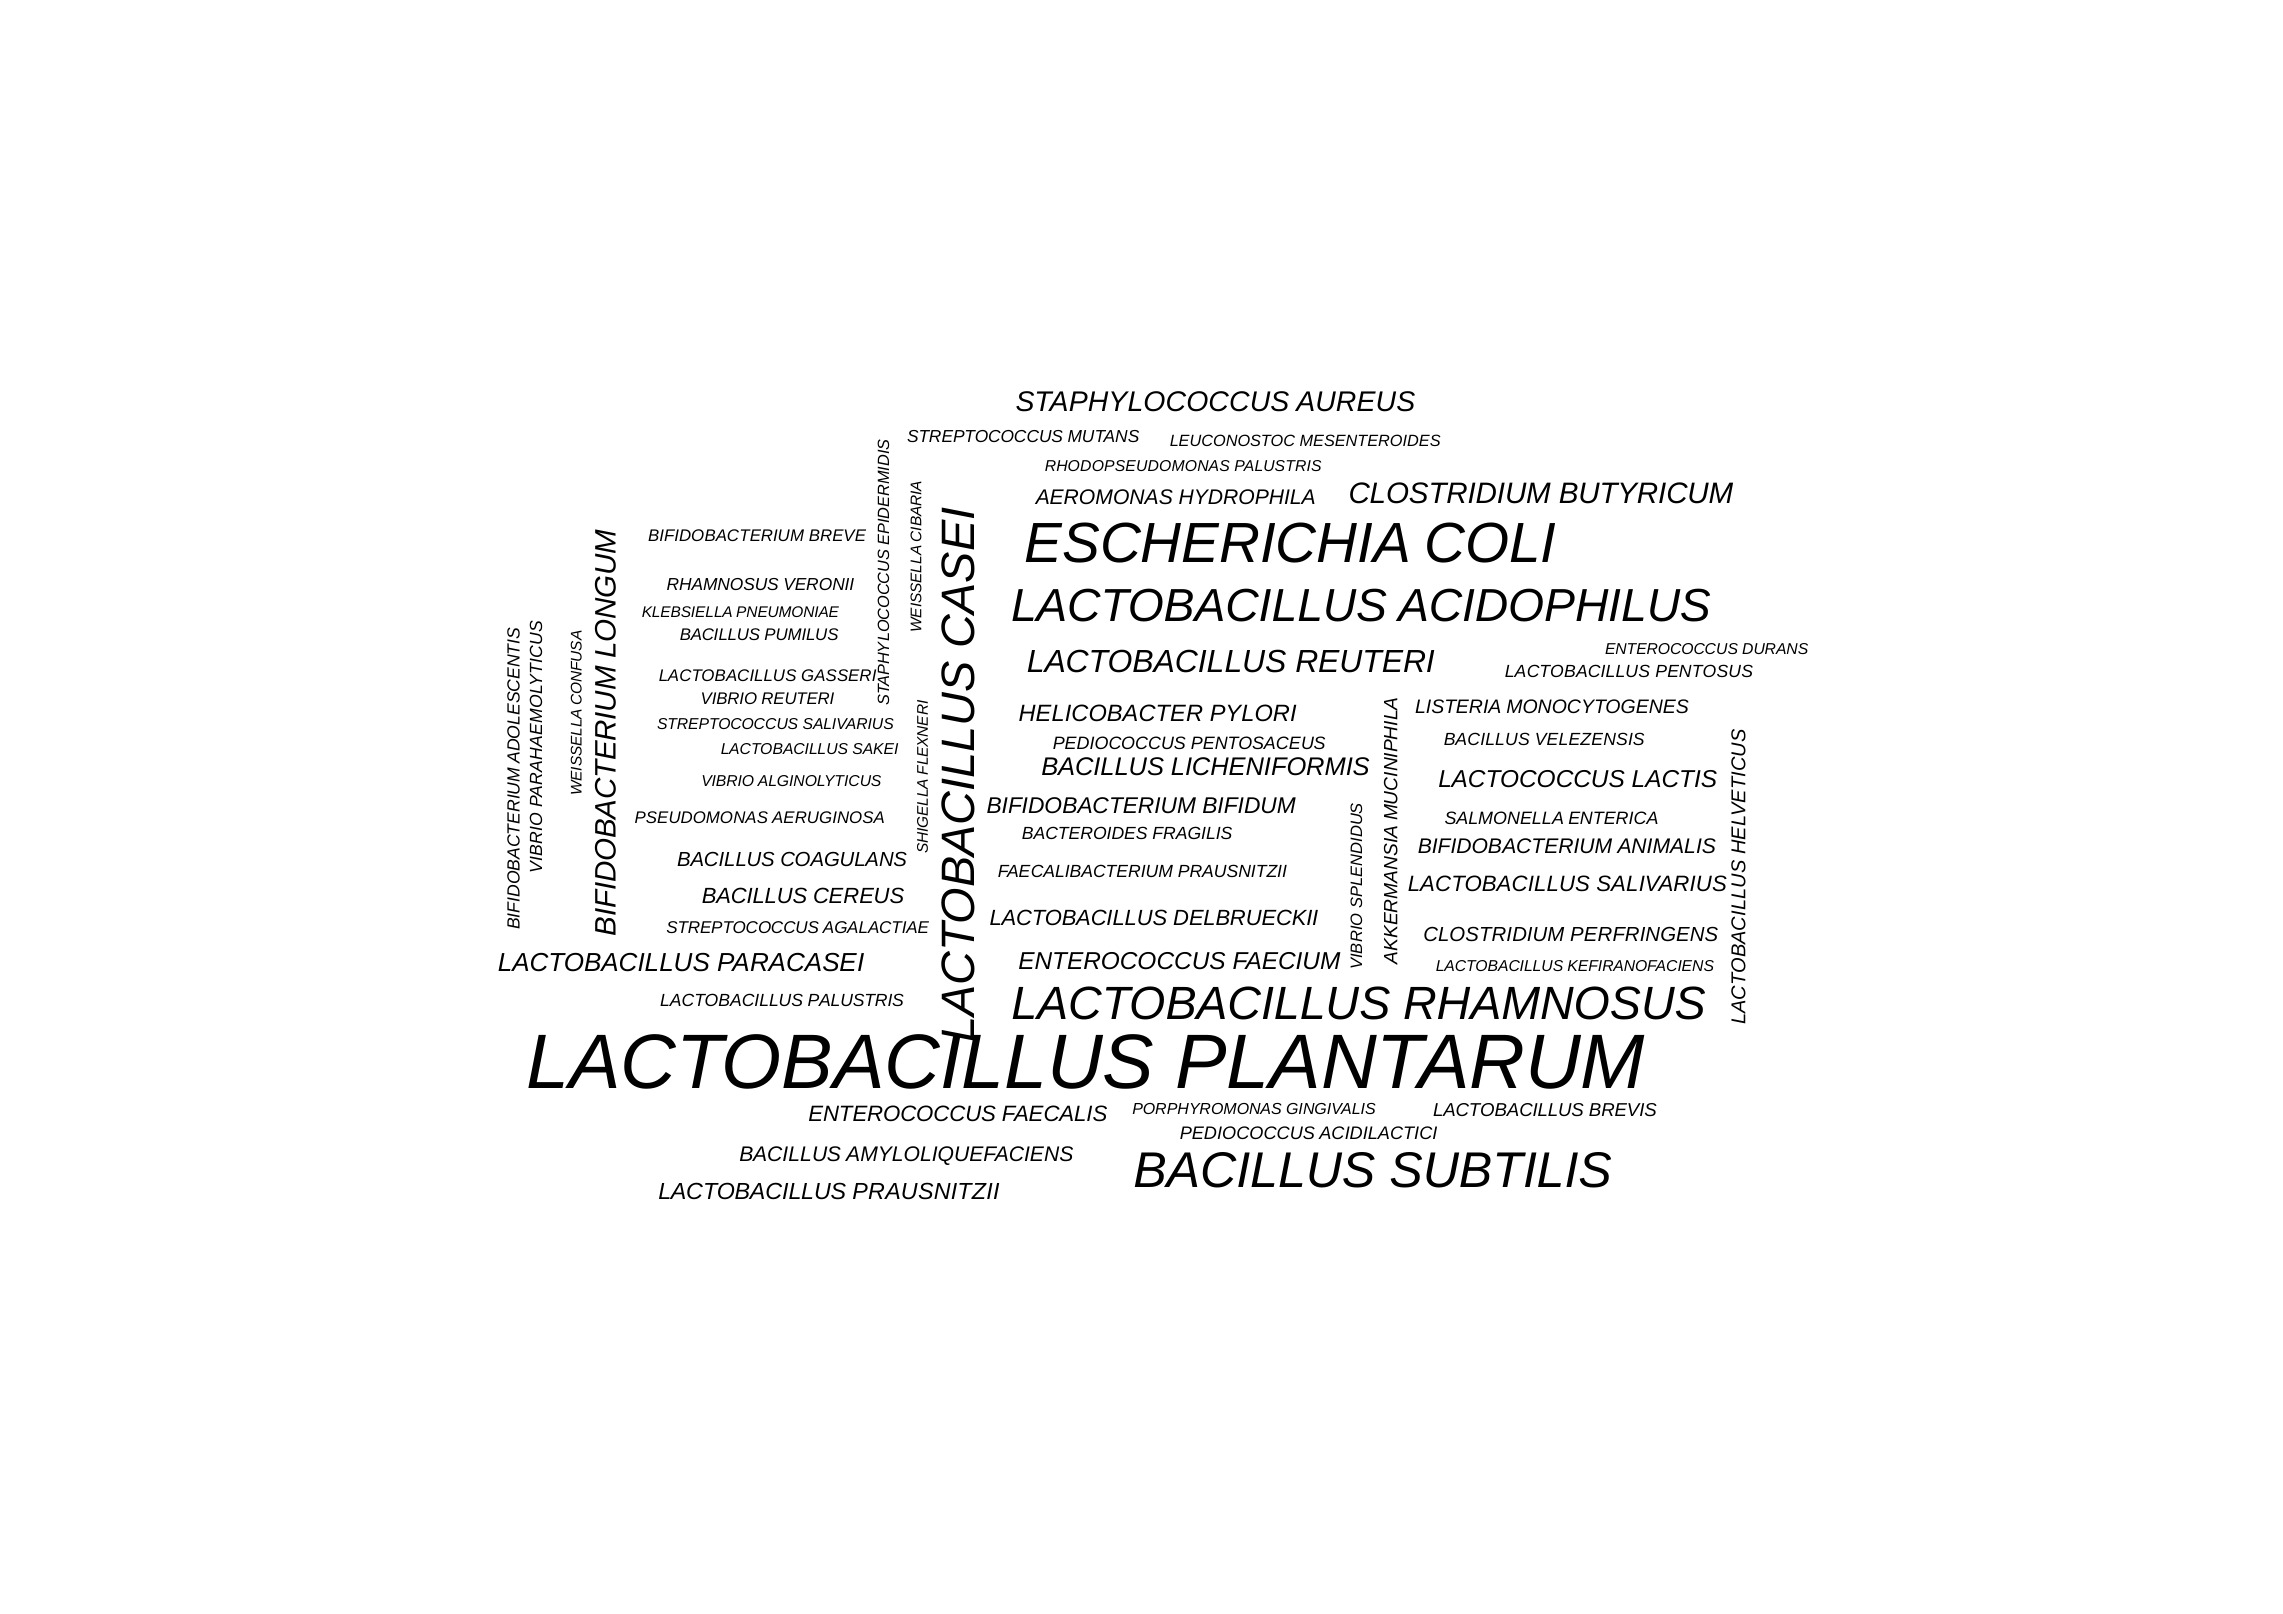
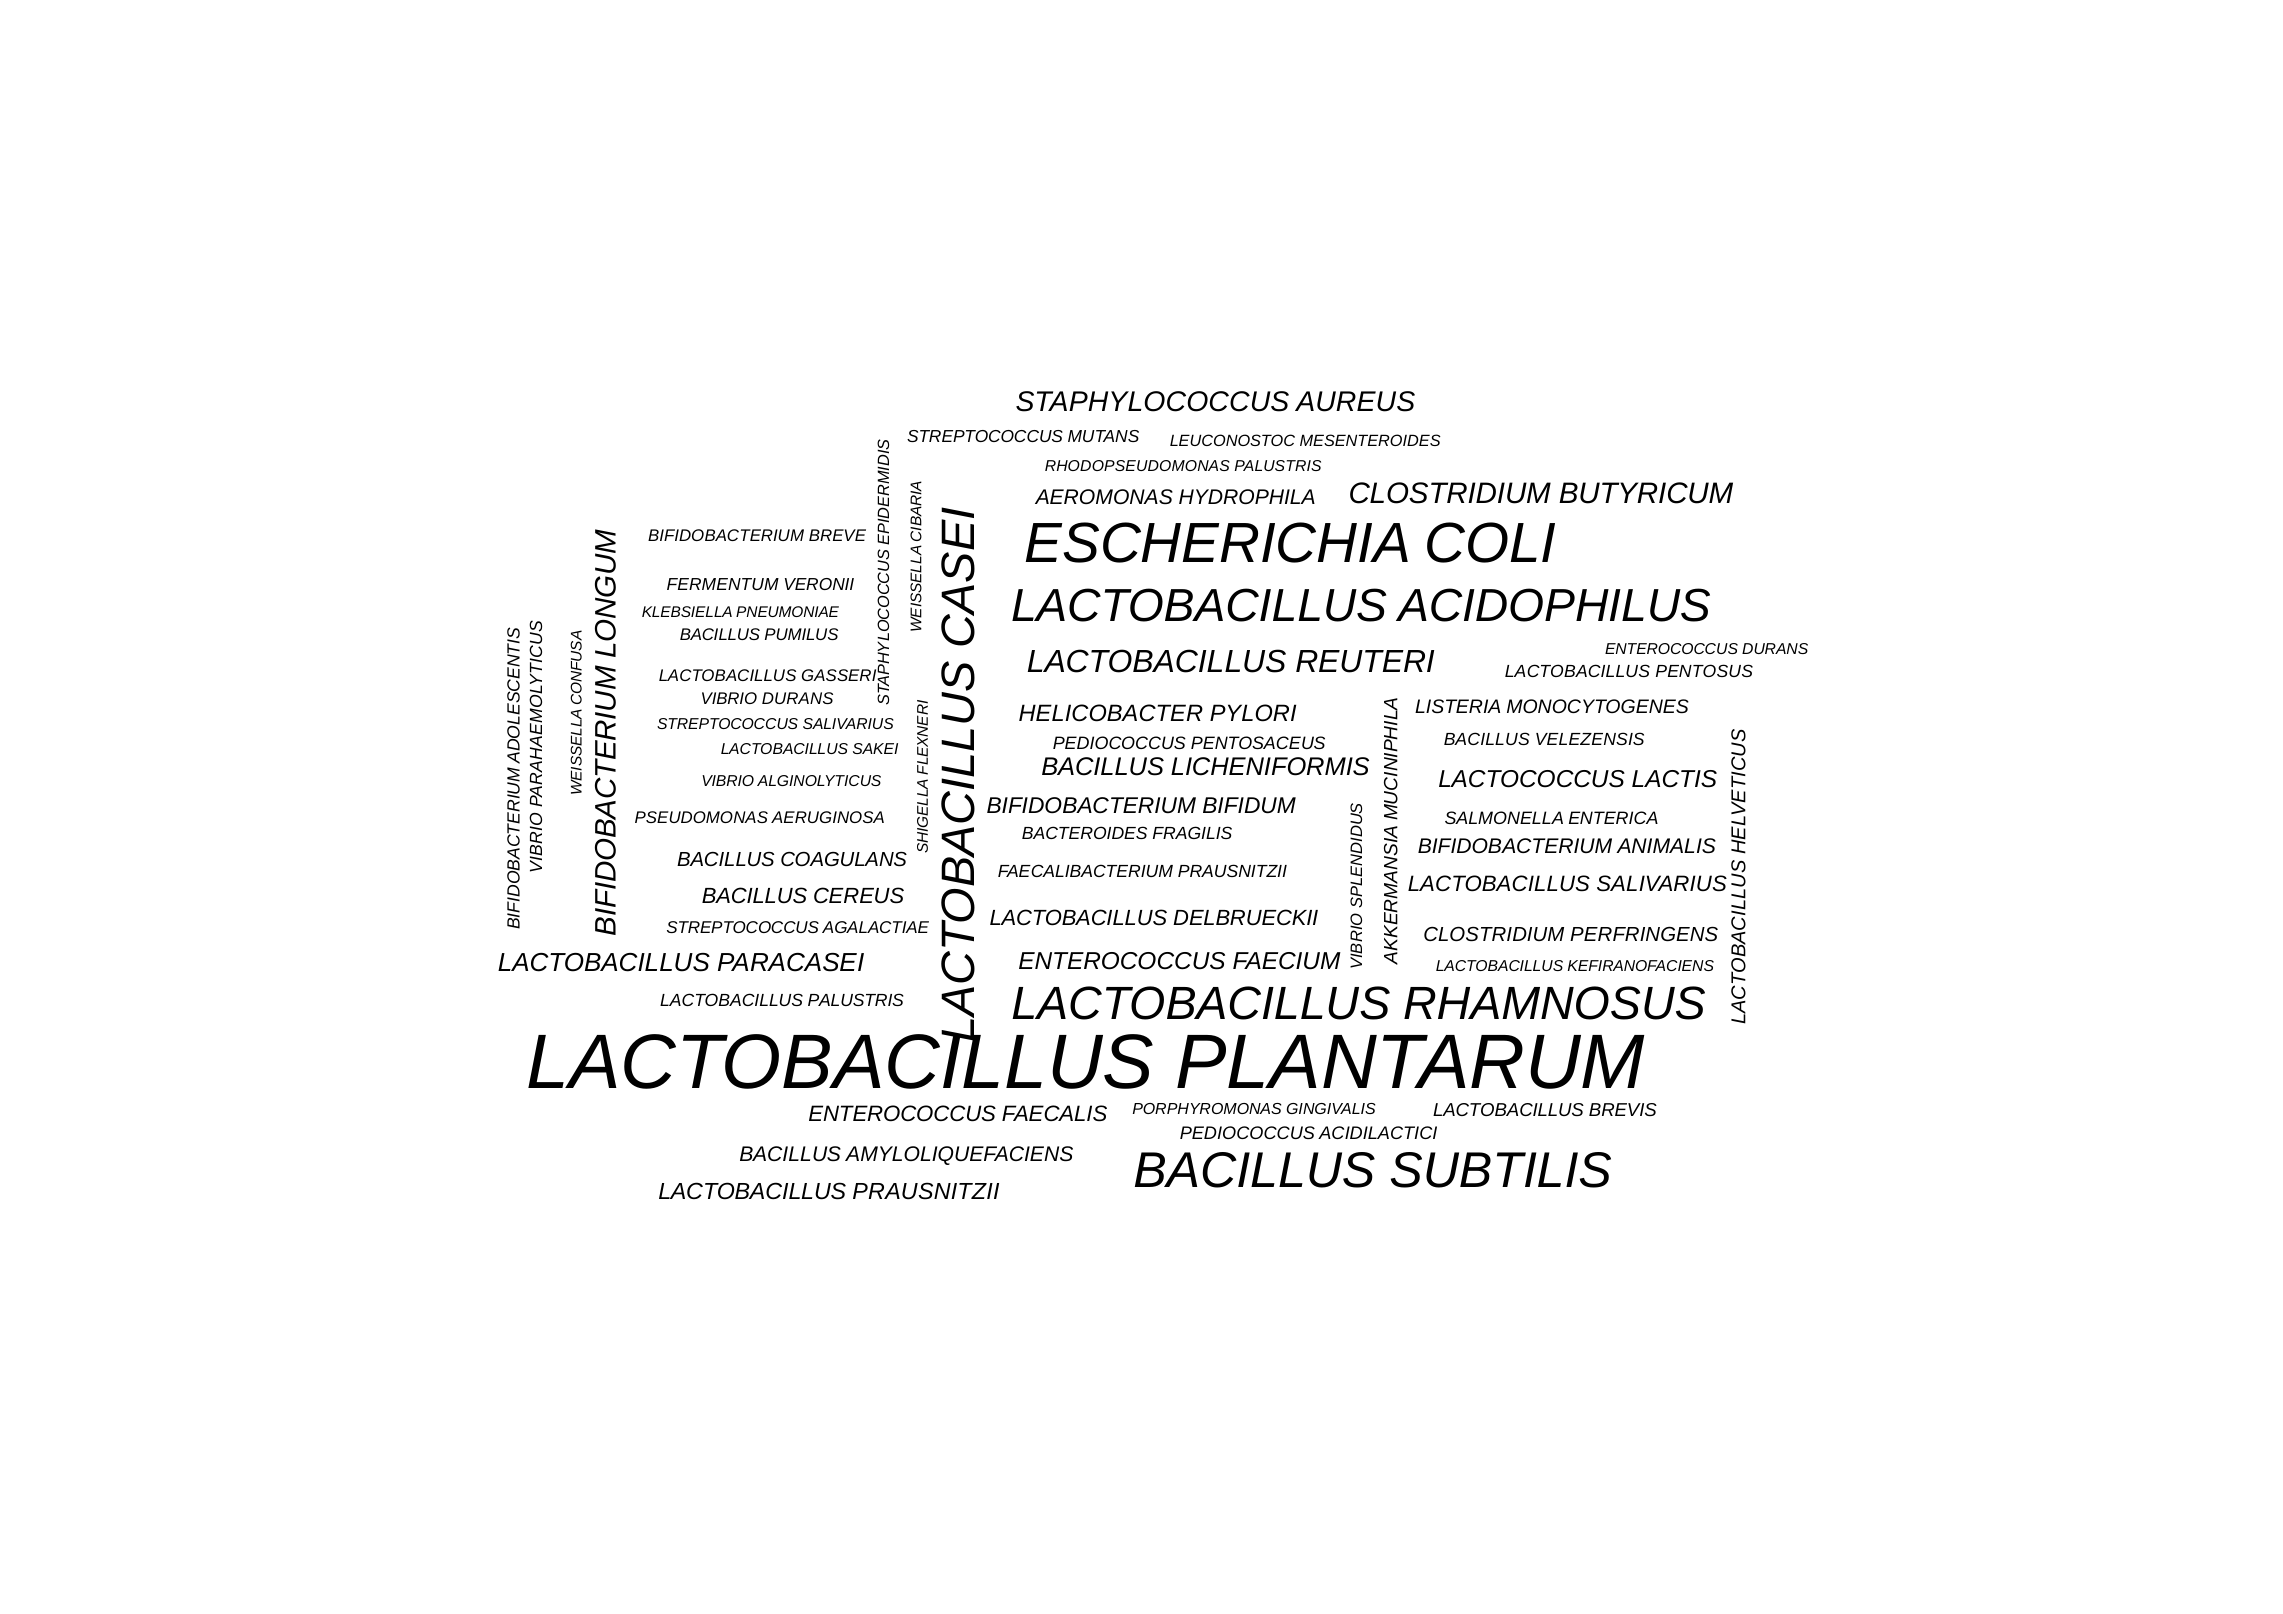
RHAMNOSUS at (723, 584): RHAMNOSUS -> FERMENTUM
VIBRIO REUTERI: REUTERI -> DURANS
